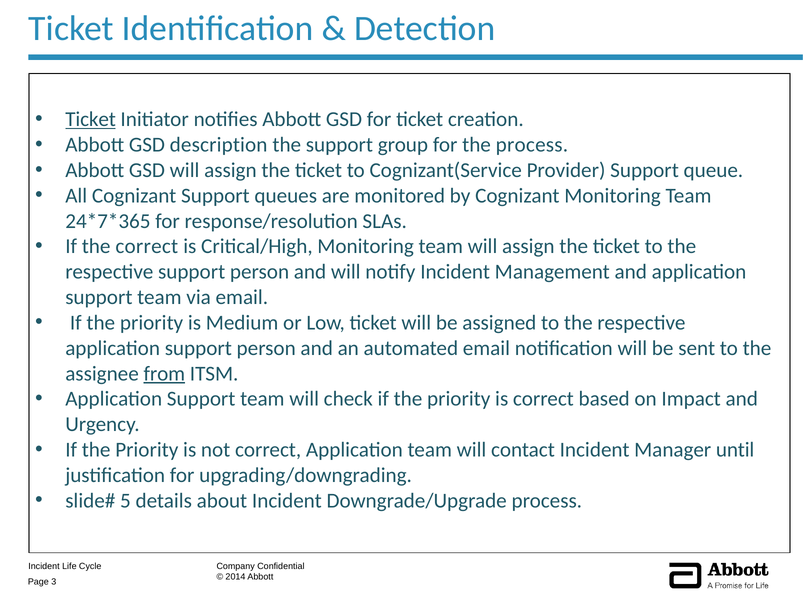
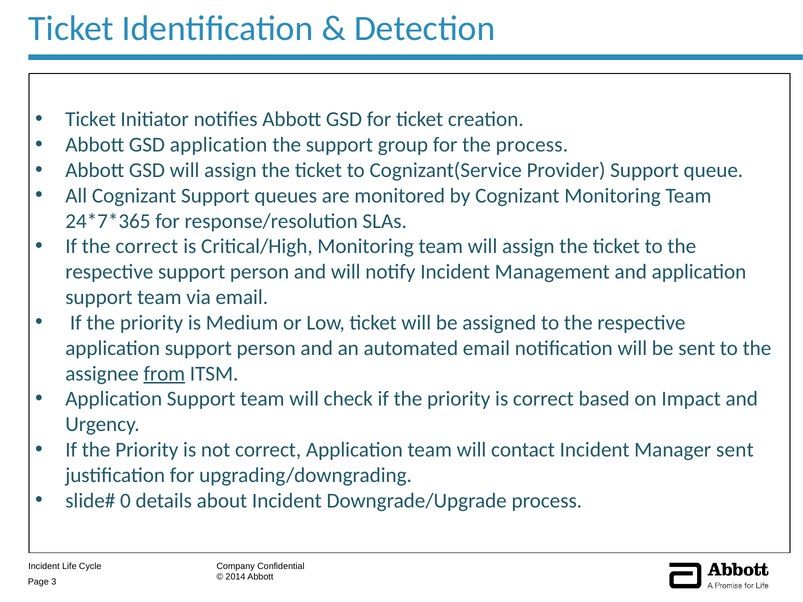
Ticket at (91, 119) underline: present -> none
GSD description: description -> application
Manager until: until -> sent
5: 5 -> 0
